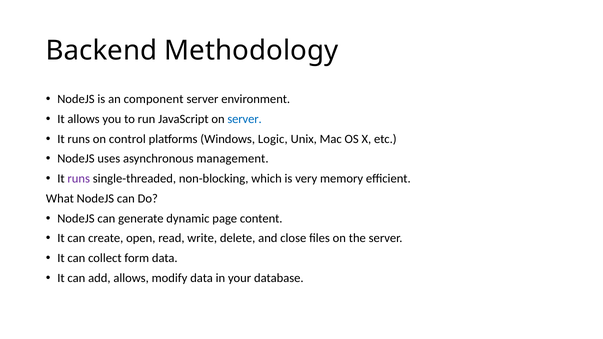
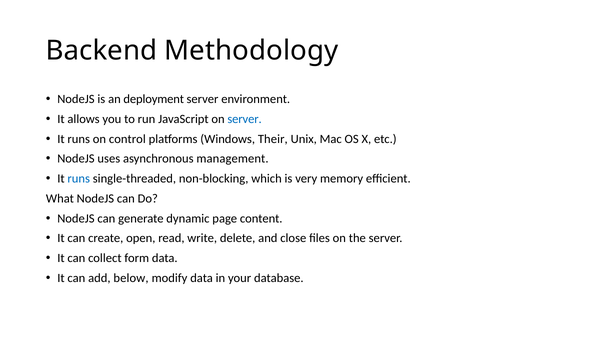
component: component -> deployment
Logic: Logic -> Their
runs at (79, 179) colour: purple -> blue
add allows: allows -> below
